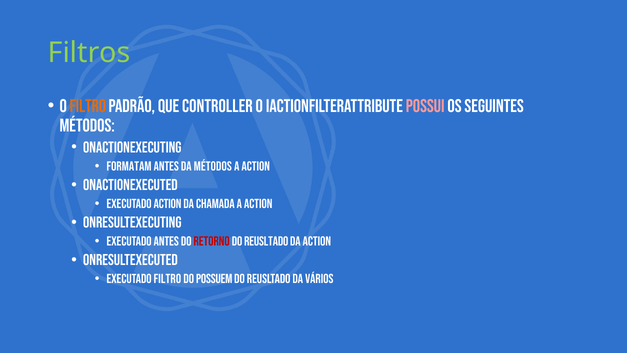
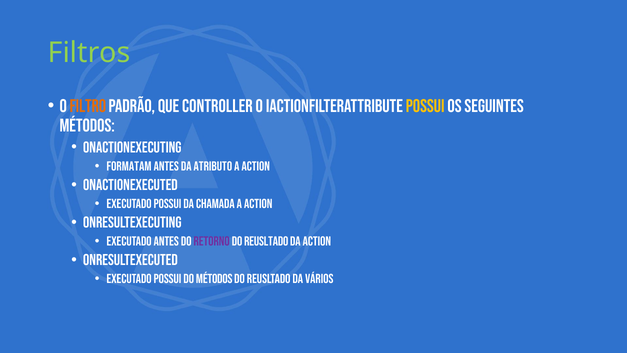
possui at (425, 106) colour: pink -> yellow
da métodos: métodos -> atributo
action at (168, 204): action -> possui
retorno colour: red -> purple
filtro at (167, 279): filtro -> possui
do possuem: possuem -> métodos
